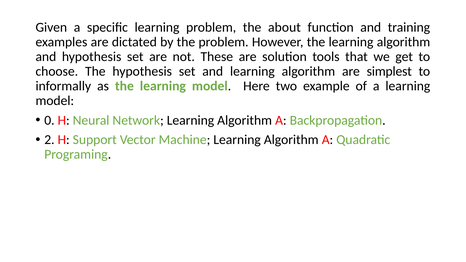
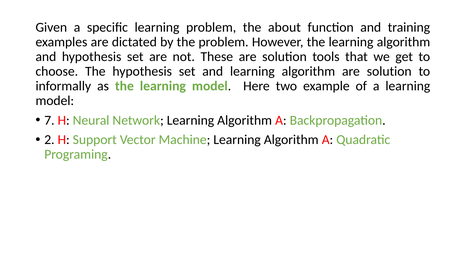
algorithm are simplest: simplest -> solution
0: 0 -> 7
